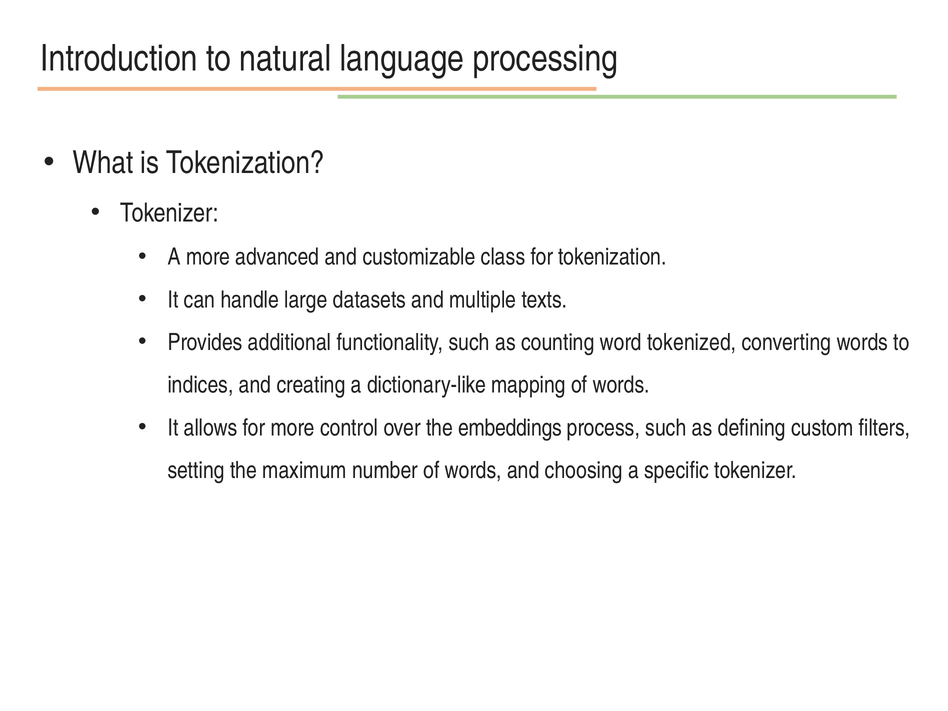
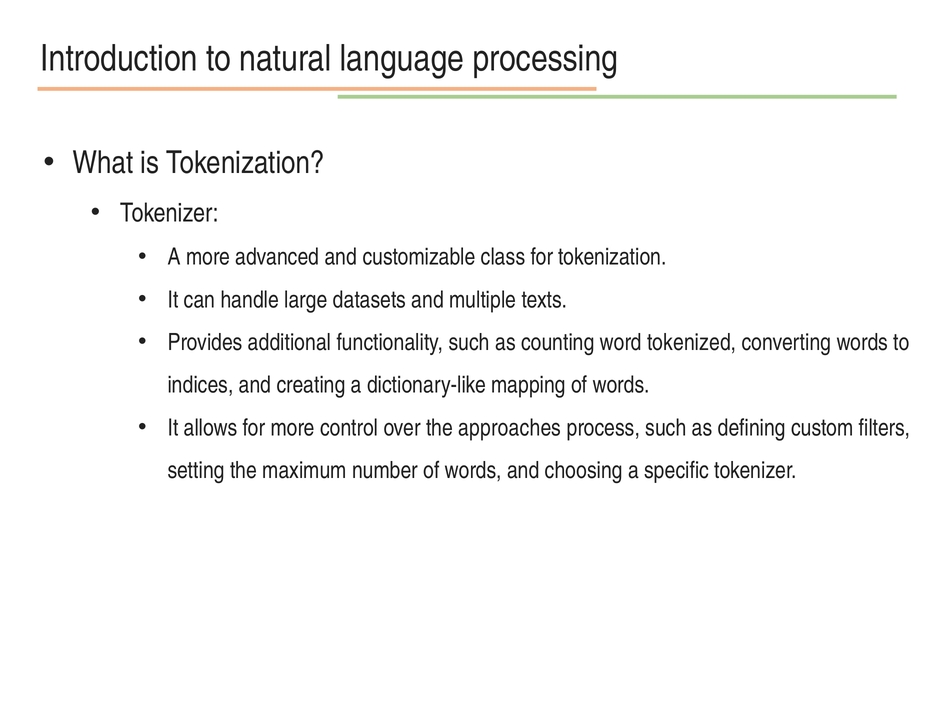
embeddings: embeddings -> approaches
